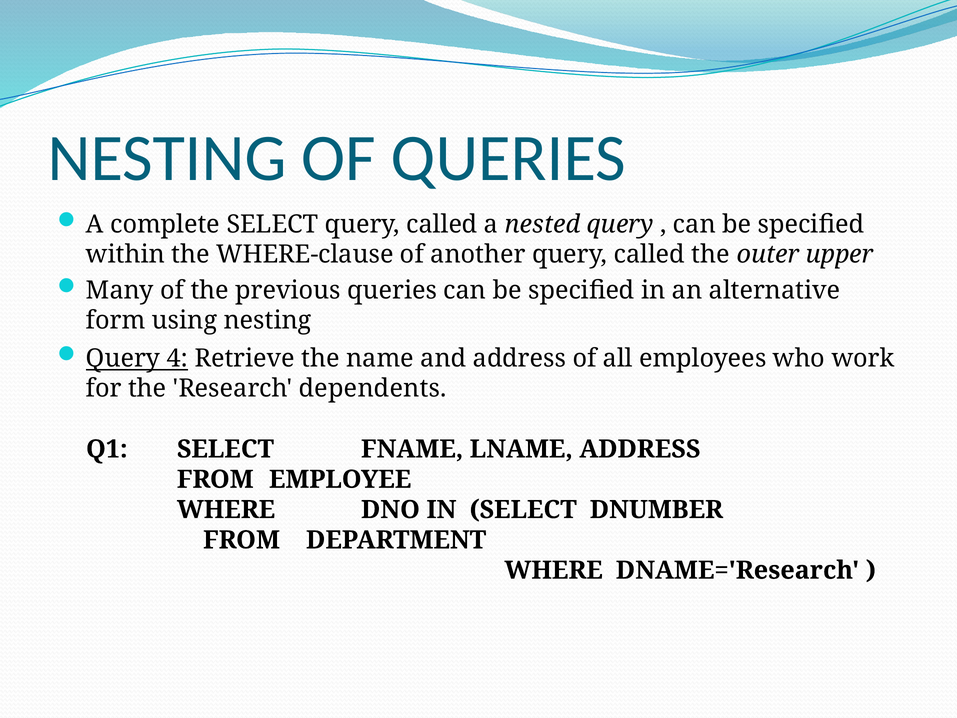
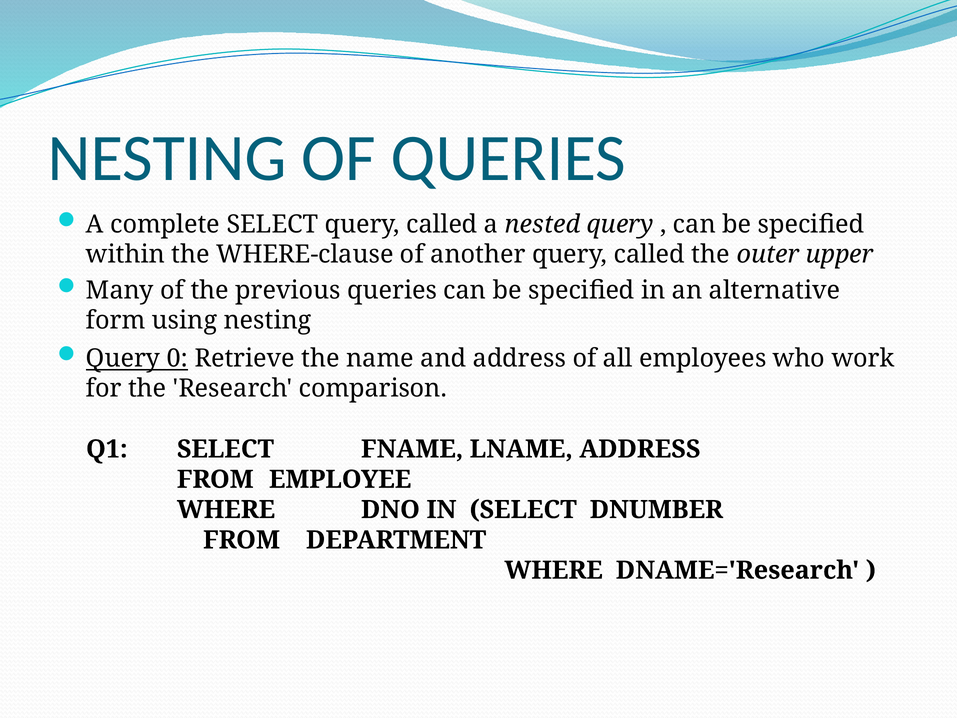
4: 4 -> 0
dependents: dependents -> comparison
